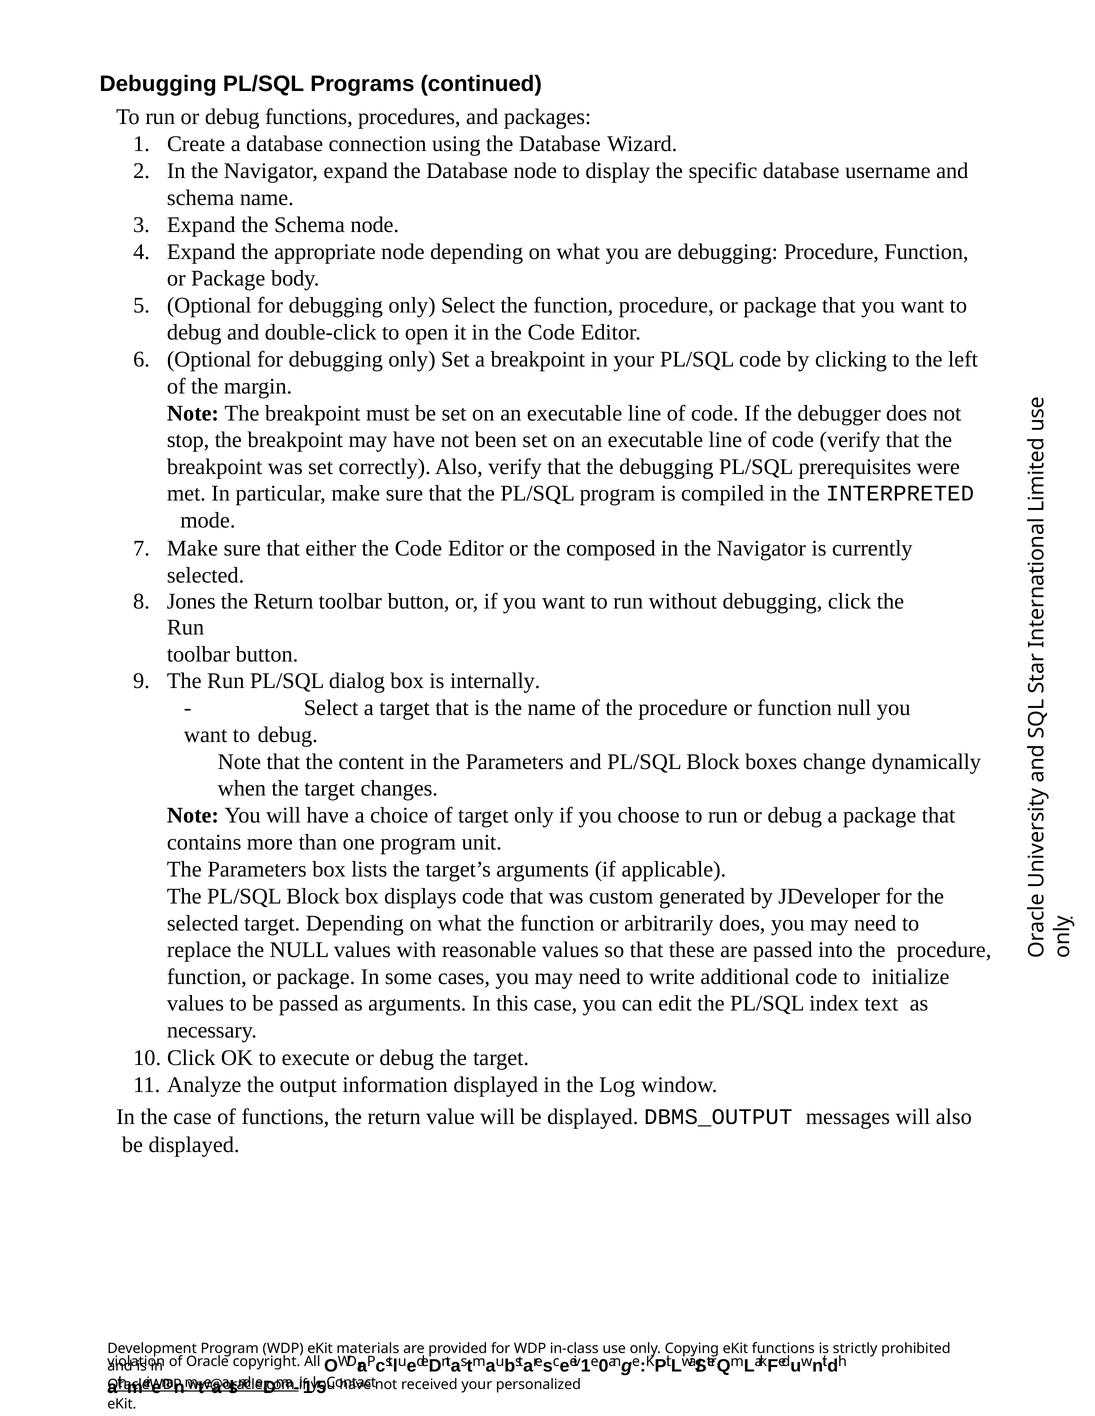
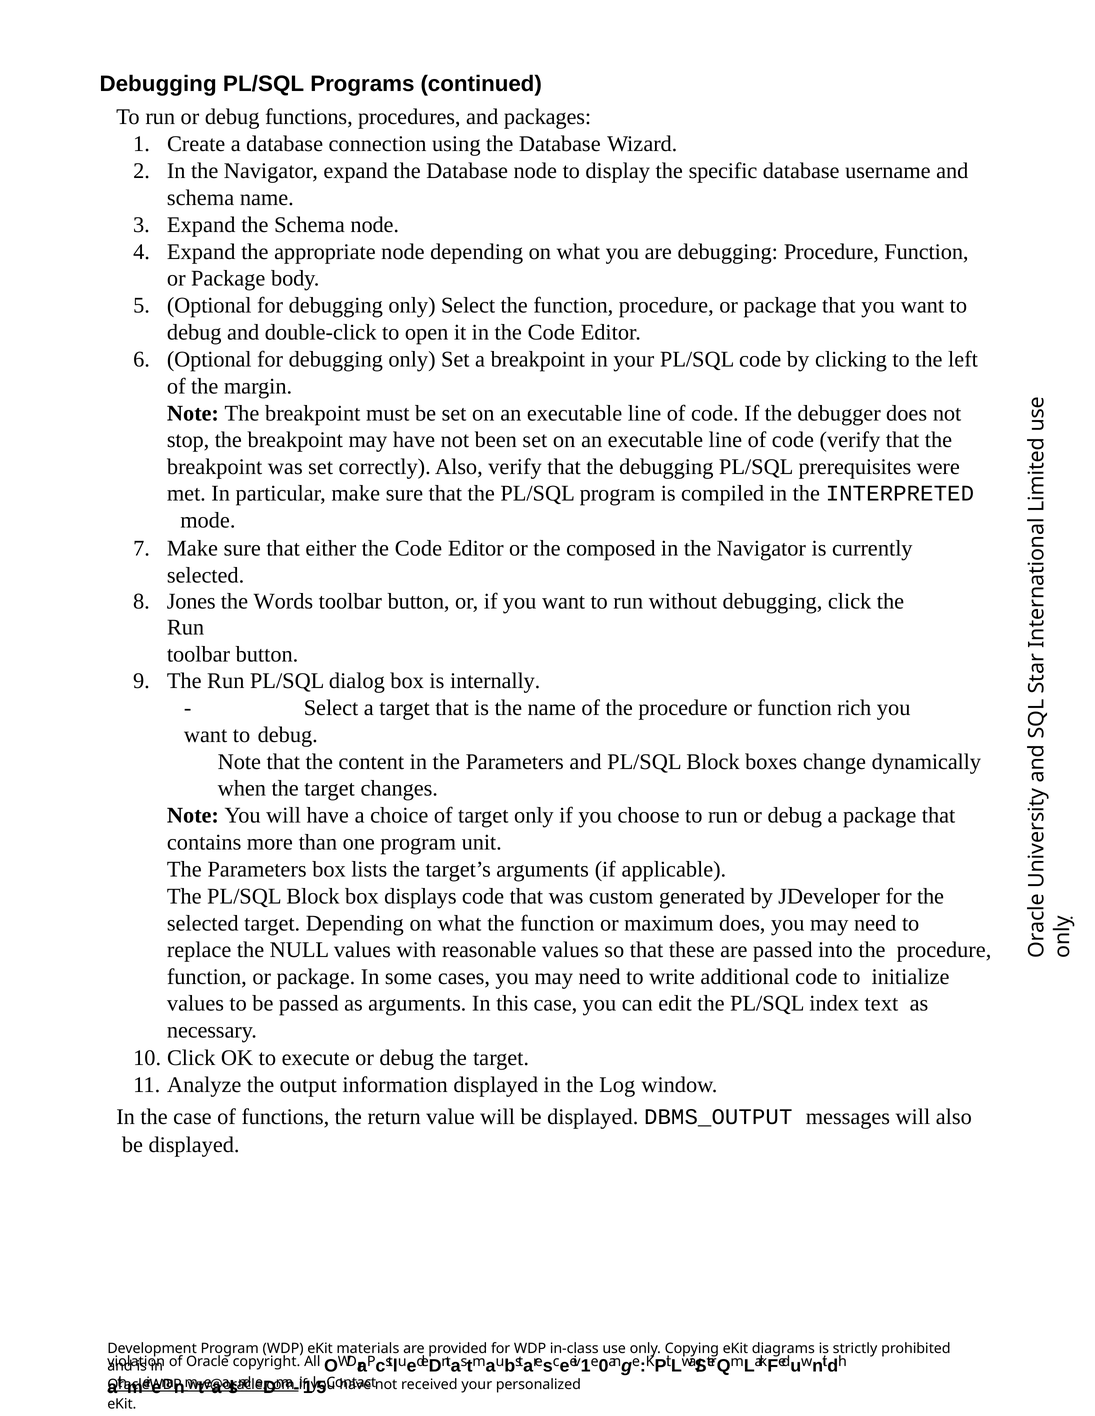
Return at (283, 602): Return -> Words
function null: null -> rich
arbitrarily: arbitrarily -> maximum
eKit functions: functions -> diagrams
